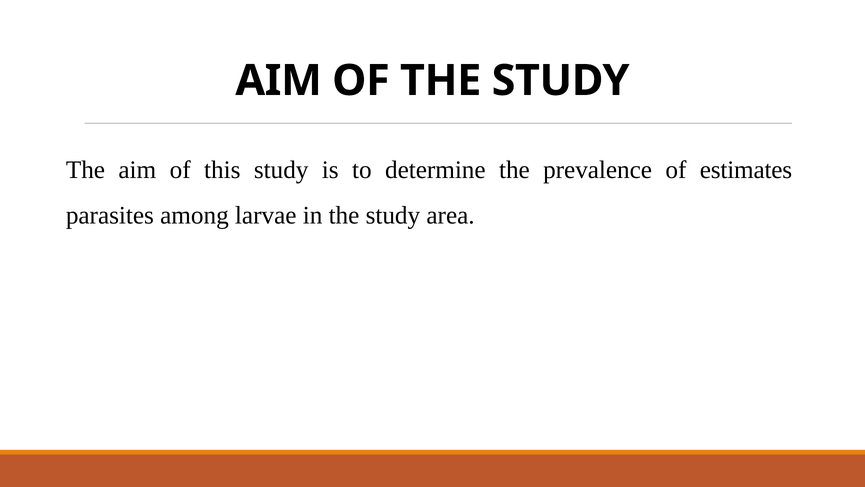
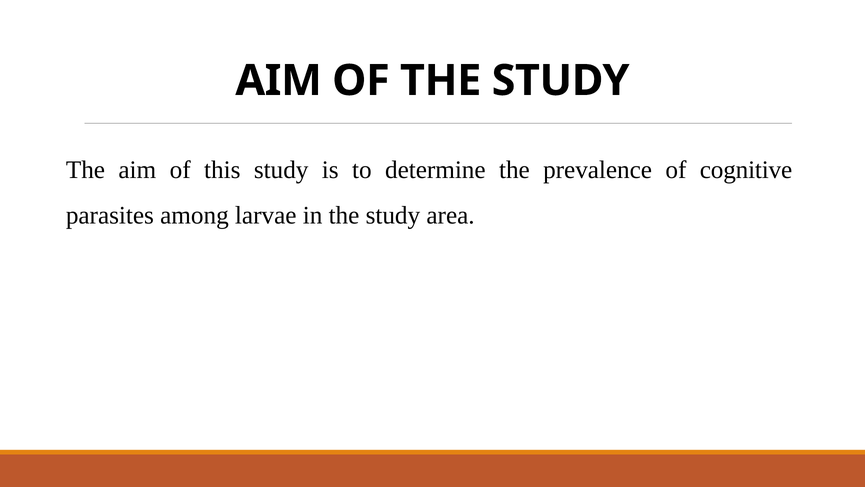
estimates: estimates -> cognitive
